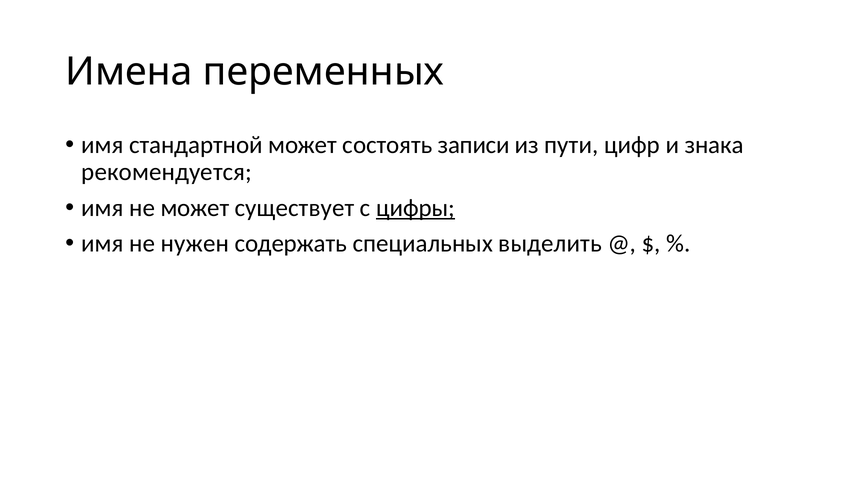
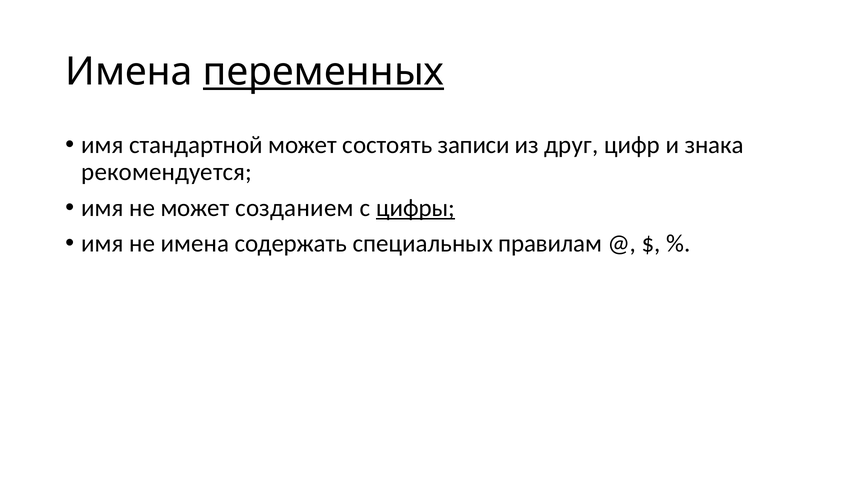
переменных underline: none -> present
пути: пути -> друг
существует: существует -> созданием
не нужен: нужен -> имена
выделить: выделить -> правилам
